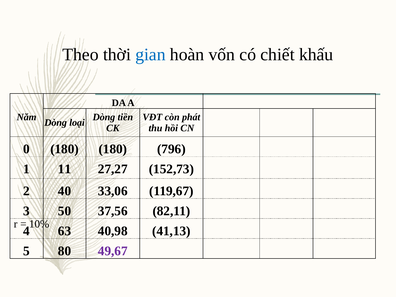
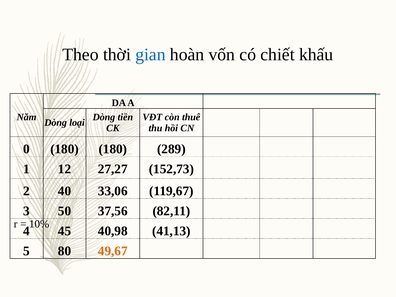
phát: phát -> thuê
796: 796 -> 289
11: 11 -> 12
63: 63 -> 45
49,67 colour: purple -> orange
